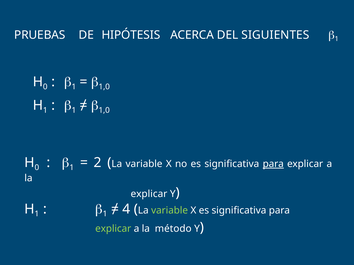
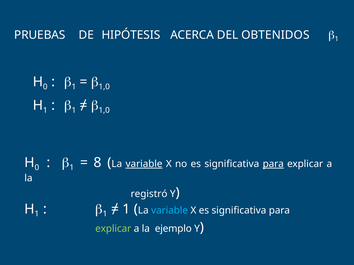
SIGUIENTES: SIGUIENTES -> OBTENIDOS
2: 2 -> 8
variable at (144, 164) underline: none -> present
explicar at (149, 194): explicar -> registró
4 at (126, 209): 4 -> 1
variable at (170, 211) colour: light green -> light blue
método: método -> ejemplo
